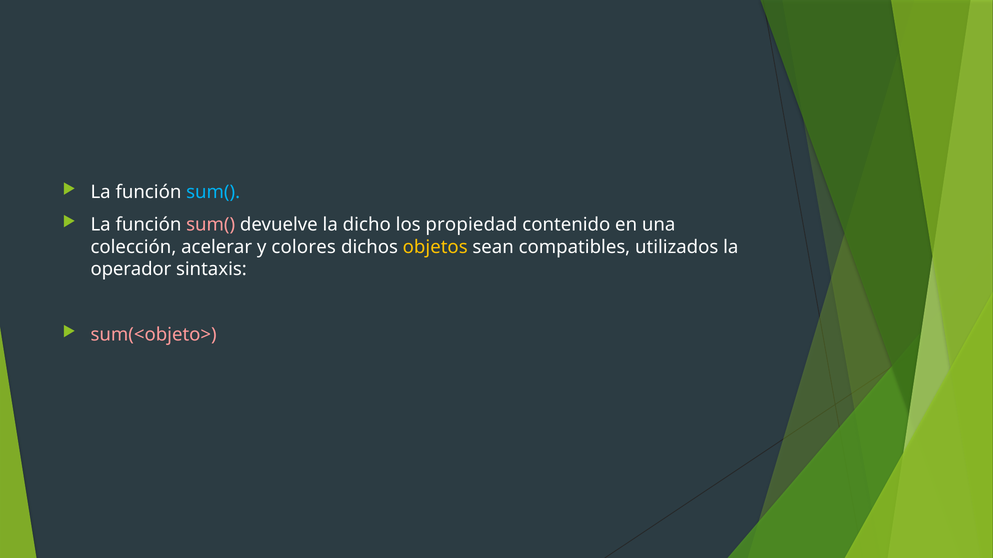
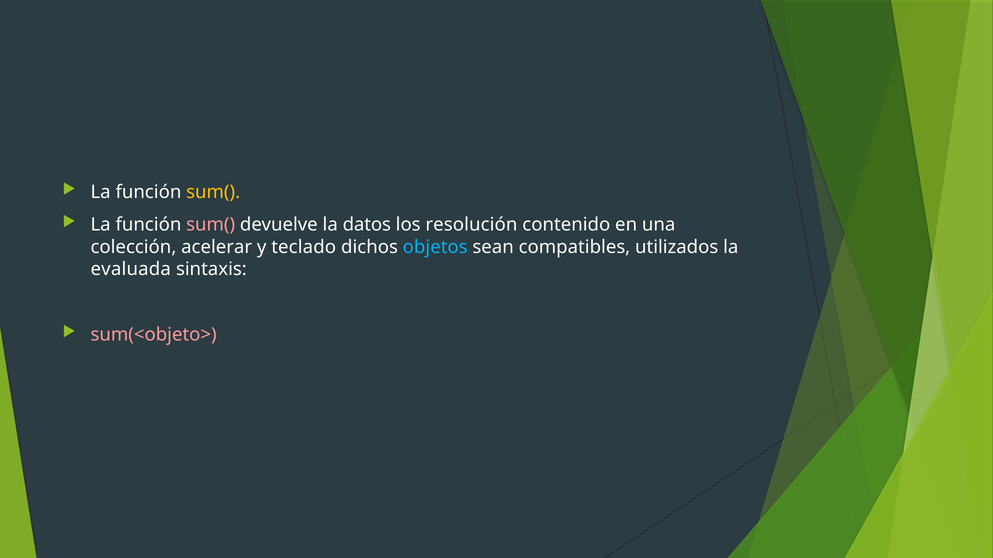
sum( at (213, 192) colour: light blue -> yellow
dicho: dicho -> datos
propiedad: propiedad -> resolución
colores: colores -> teclado
objetos colour: yellow -> light blue
operador: operador -> evaluada
